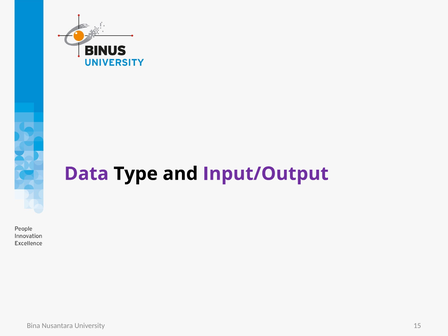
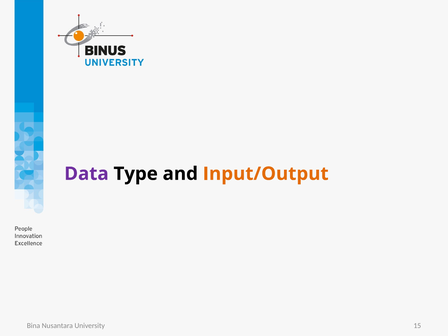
Input/Output colour: purple -> orange
